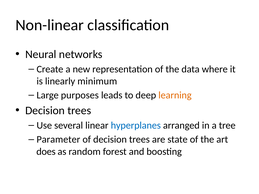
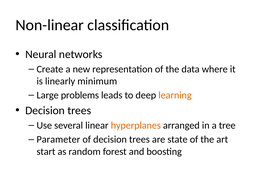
purposes: purposes -> problems
hyperplanes colour: blue -> orange
does: does -> start
